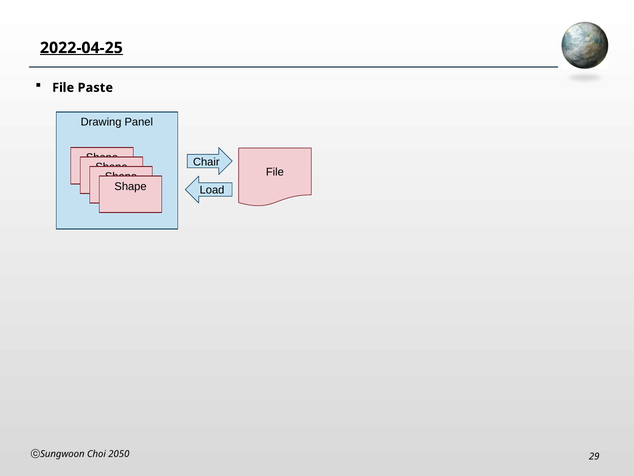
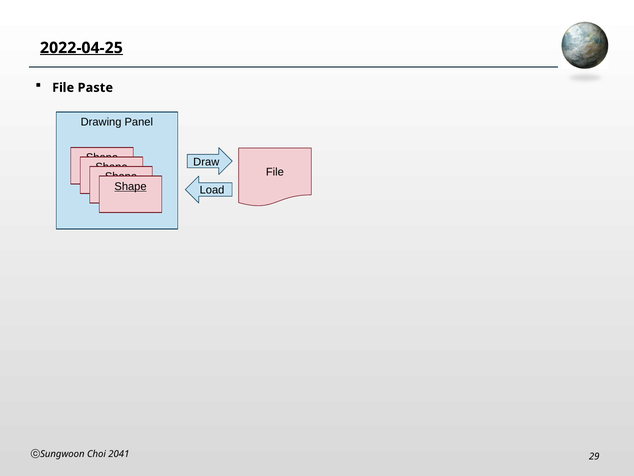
Chair: Chair -> Draw
Shape at (131, 186) underline: none -> present
2050: 2050 -> 2041
